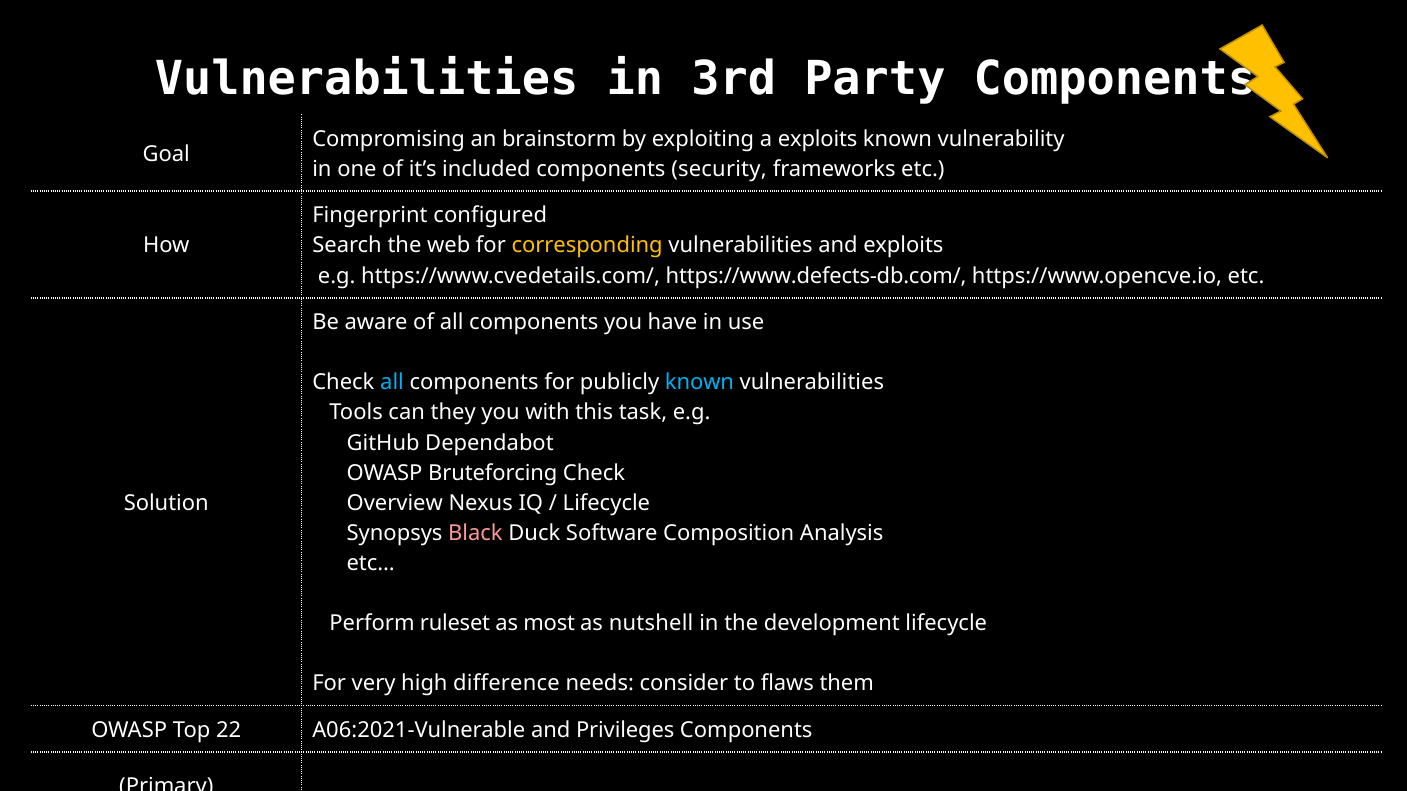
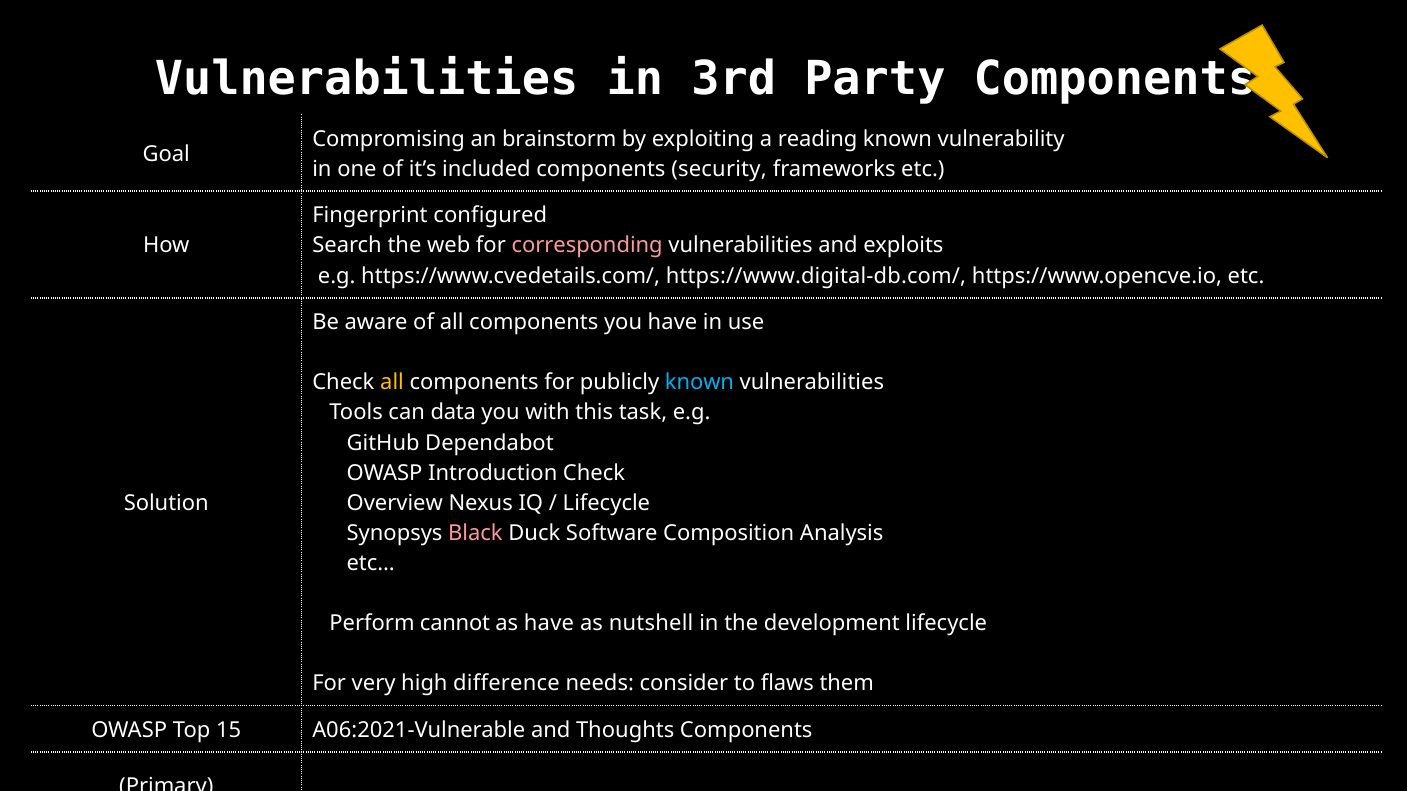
a exploits: exploits -> reading
corresponding colour: yellow -> pink
https://www.defects-db.com/: https://www.defects-db.com/ -> https://www.digital-db.com/
all at (392, 383) colour: light blue -> yellow
they: they -> data
Bruteforcing: Bruteforcing -> Introduction
ruleset: ruleset -> cannot
as most: most -> have
22: 22 -> 15
Privileges: Privileges -> Thoughts
